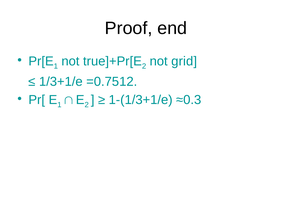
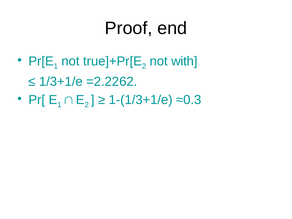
grid: grid -> with
=0.7512: =0.7512 -> =2.2262
